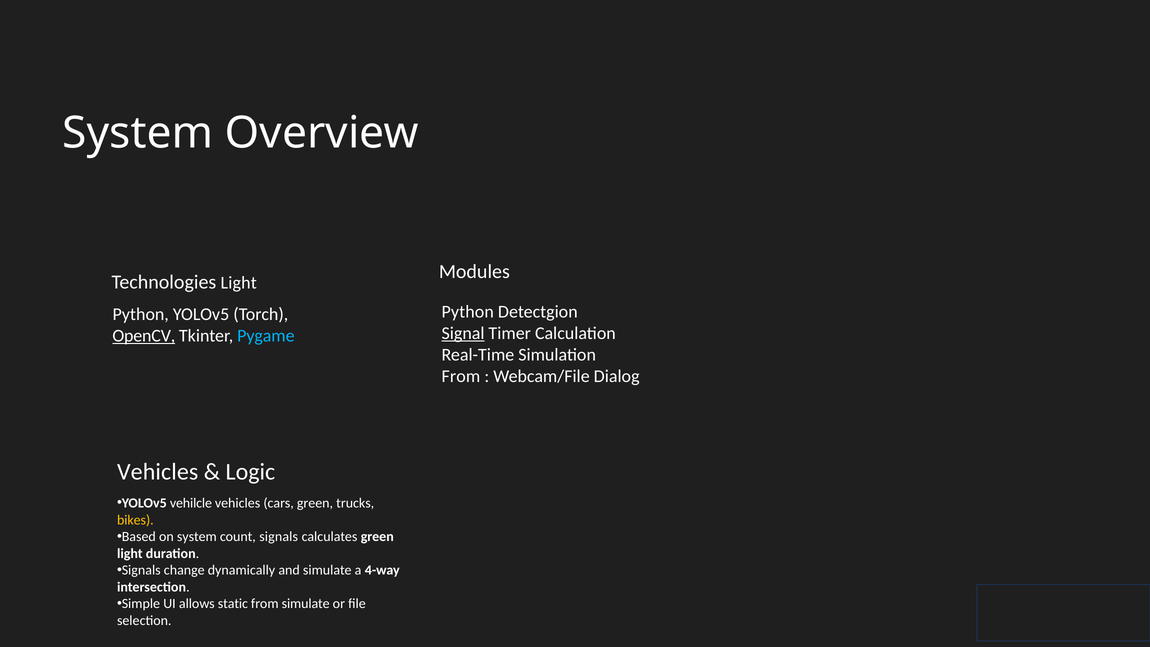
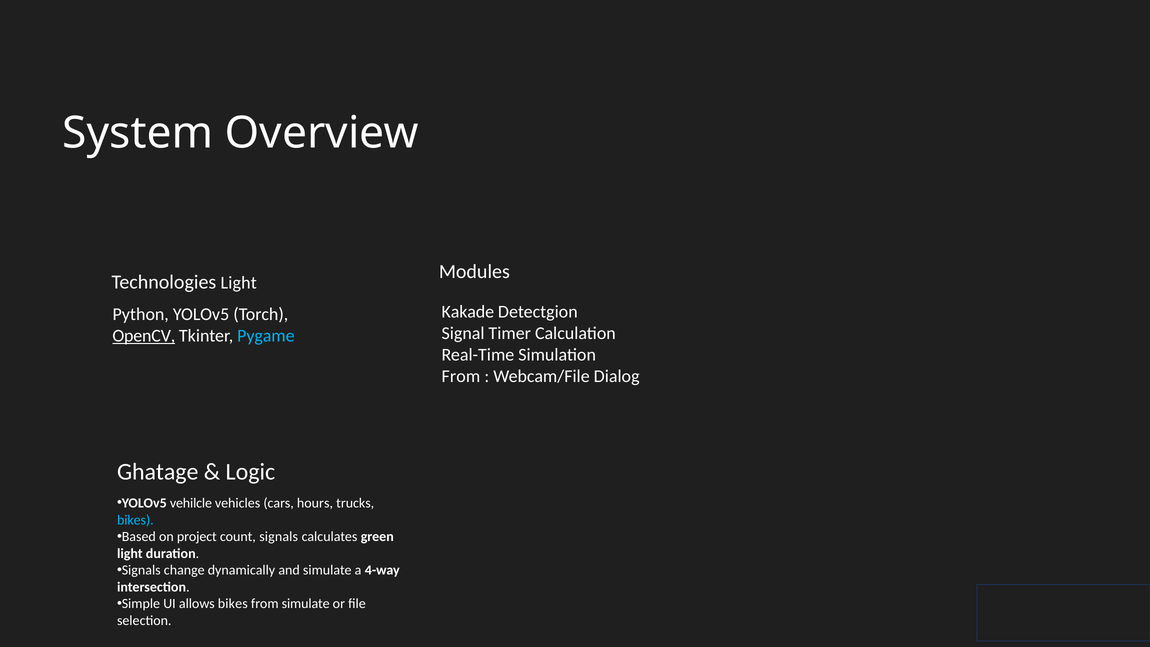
Python at (468, 312): Python -> Kakade
Signal underline: present -> none
Vehicles at (158, 472): Vehicles -> Ghatage
cars green: green -> hours
bikes at (135, 520) colour: yellow -> light blue
on system: system -> project
allows static: static -> bikes
